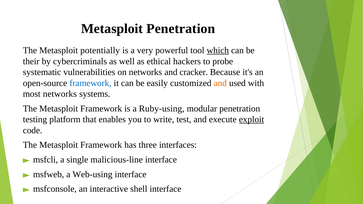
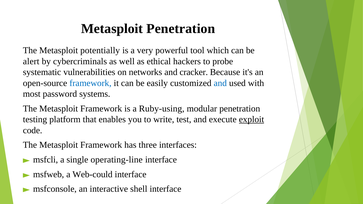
which underline: present -> none
their: their -> alert
and at (220, 83) colour: orange -> blue
most networks: networks -> password
malicious-line: malicious-line -> operating-line
Web-using: Web-using -> Web-could
